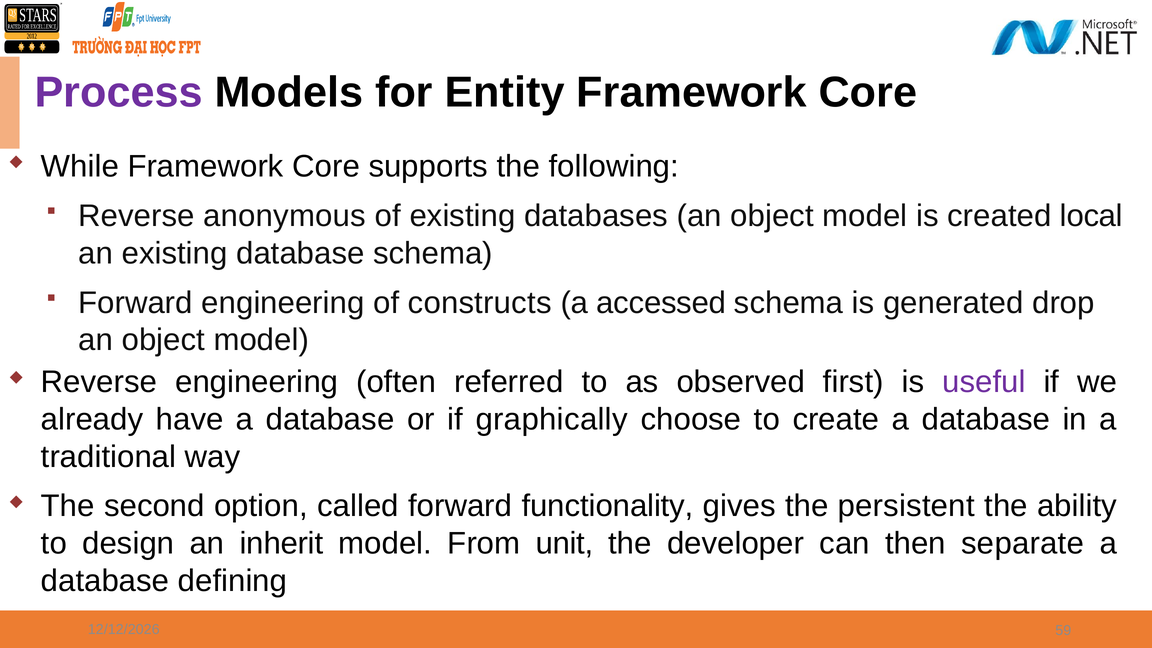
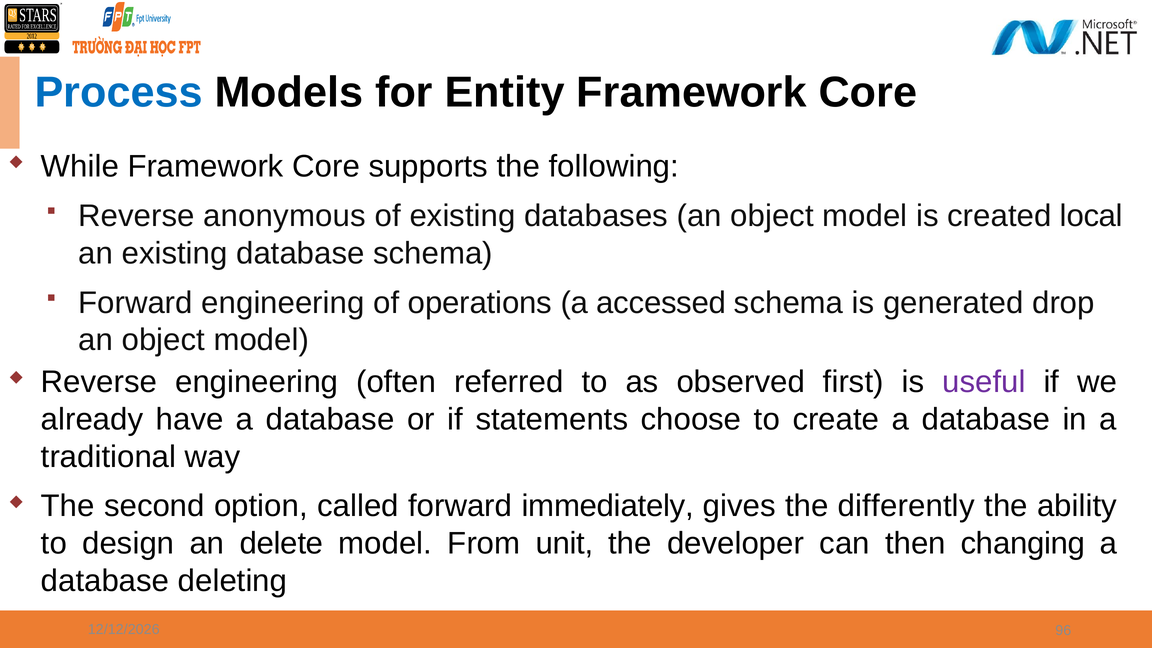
Process colour: purple -> blue
constructs: constructs -> operations
graphically: graphically -> statements
functionality: functionality -> immediately
persistent: persistent -> differently
inherit: inherit -> delete
separate: separate -> changing
defining: defining -> deleting
59: 59 -> 96
